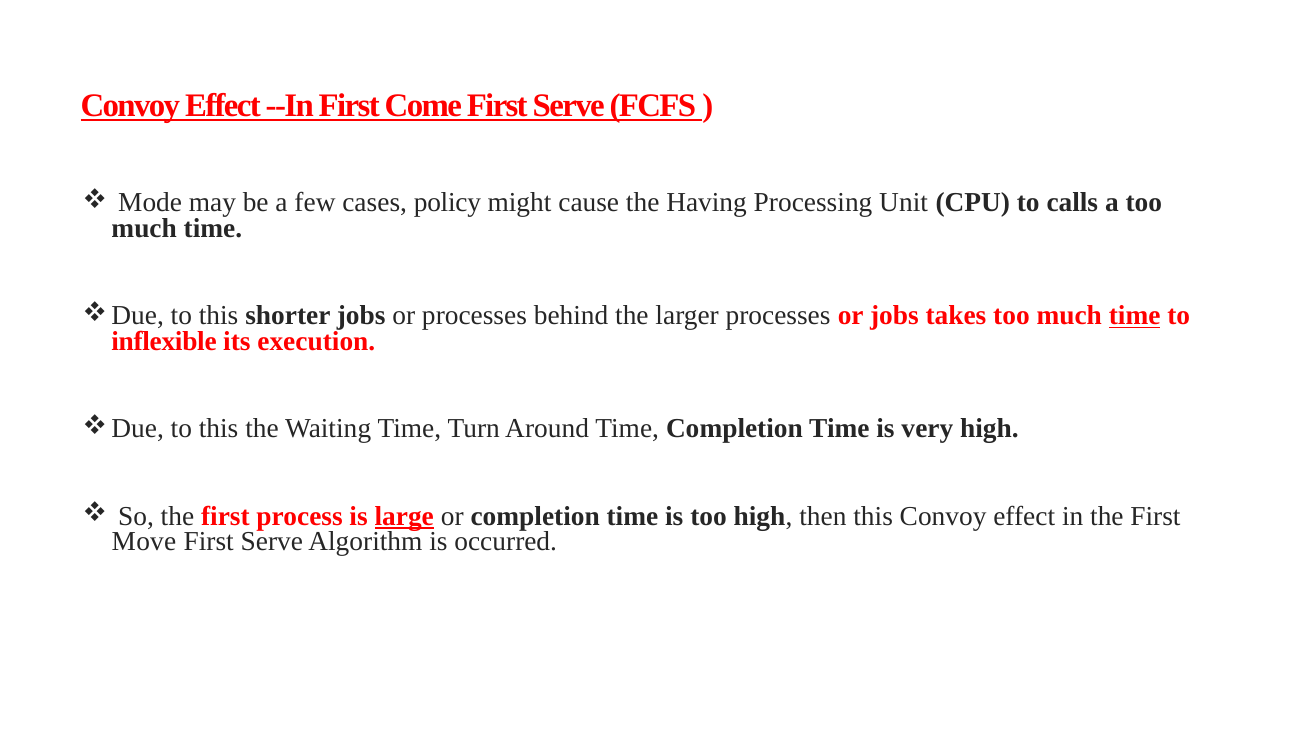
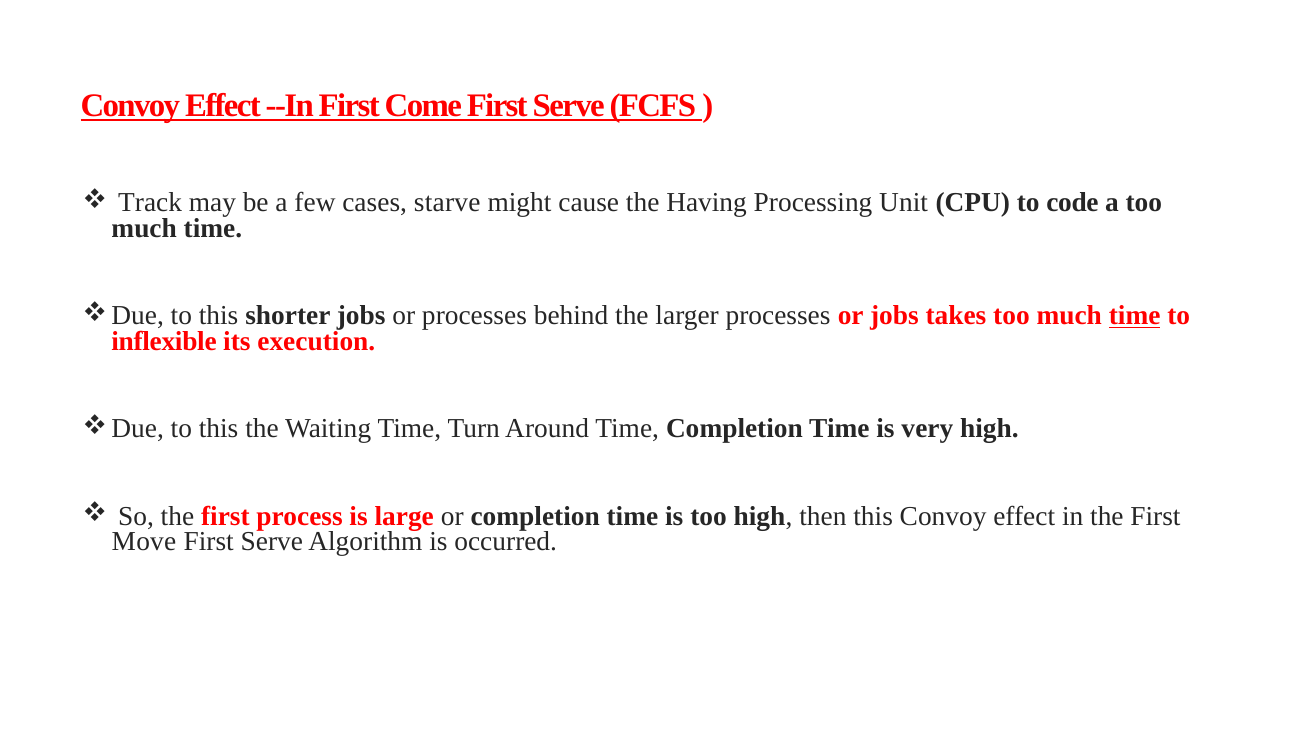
Mode: Mode -> Track
policy: policy -> starve
calls: calls -> code
large underline: present -> none
